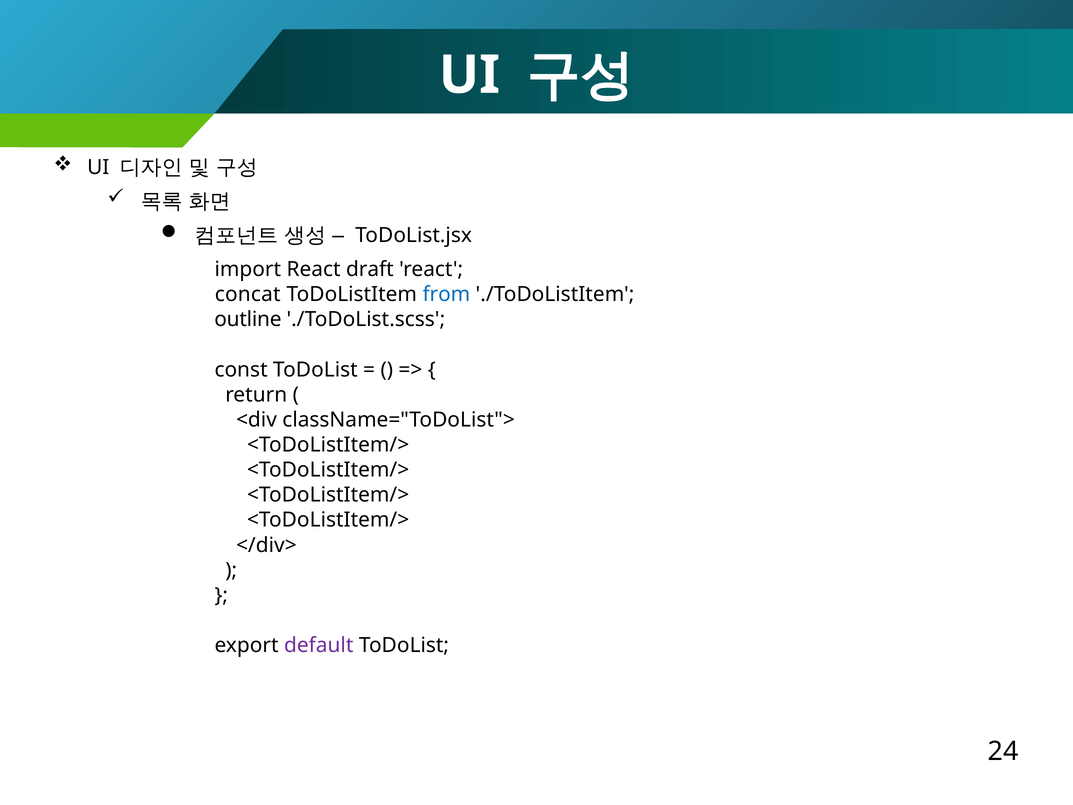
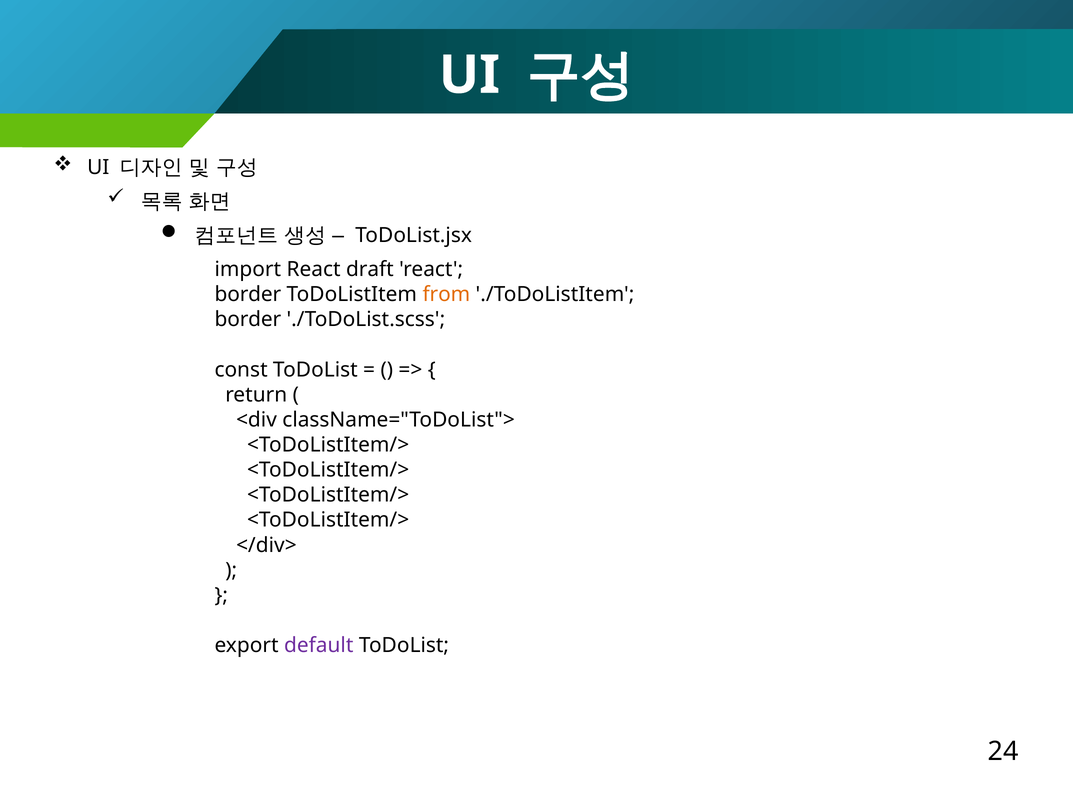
concat at (248, 294): concat -> border
from colour: blue -> orange
outline at (248, 319): outline -> border
